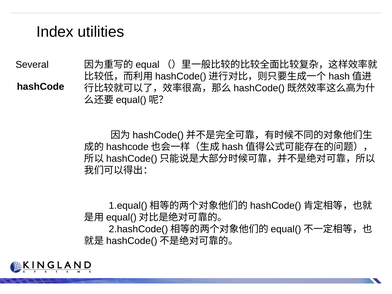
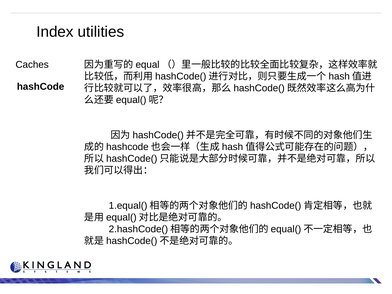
Several: Several -> Caches
